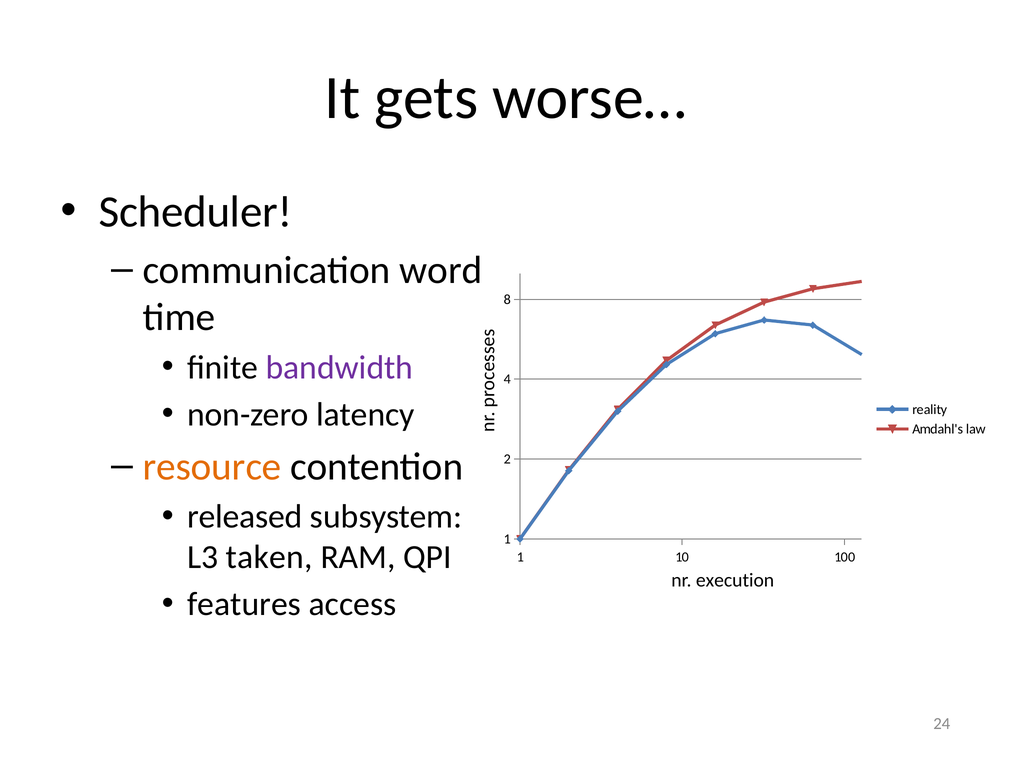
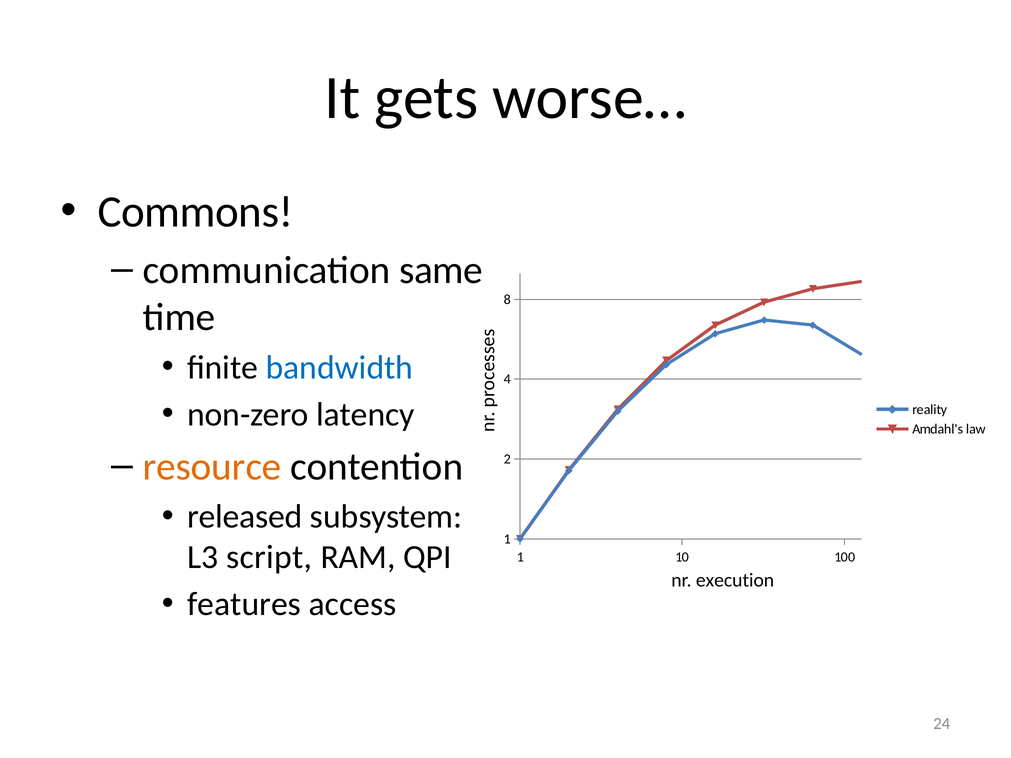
Scheduler: Scheduler -> Commons
word: word -> same
bandwidth colour: purple -> blue
taken: taken -> script
